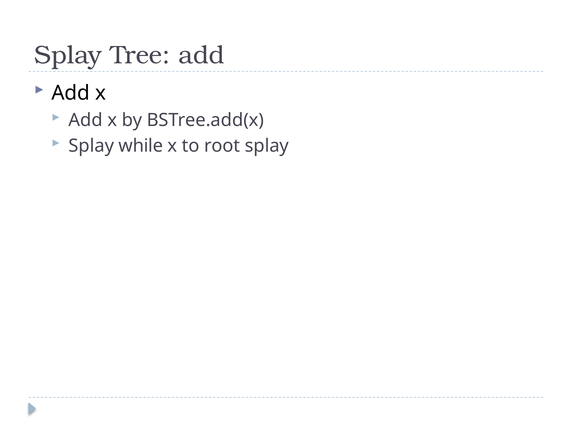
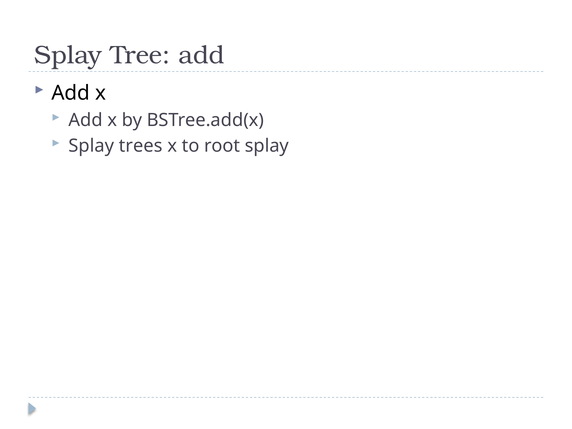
while: while -> trees
